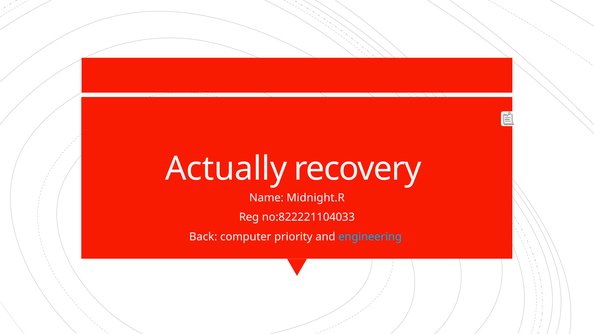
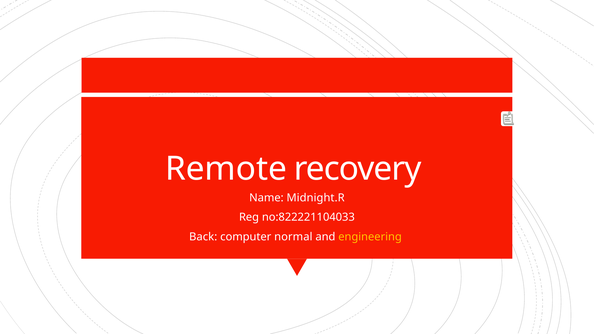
Actually: Actually -> Remote
priority: priority -> normal
engineering colour: light blue -> yellow
